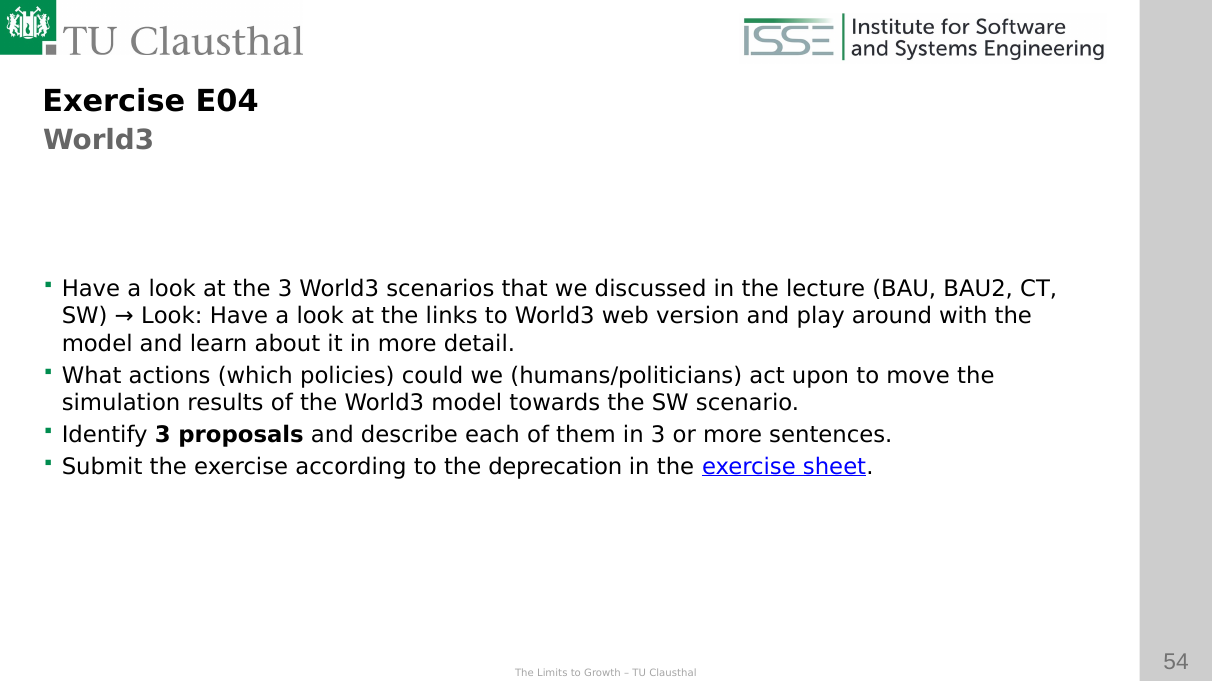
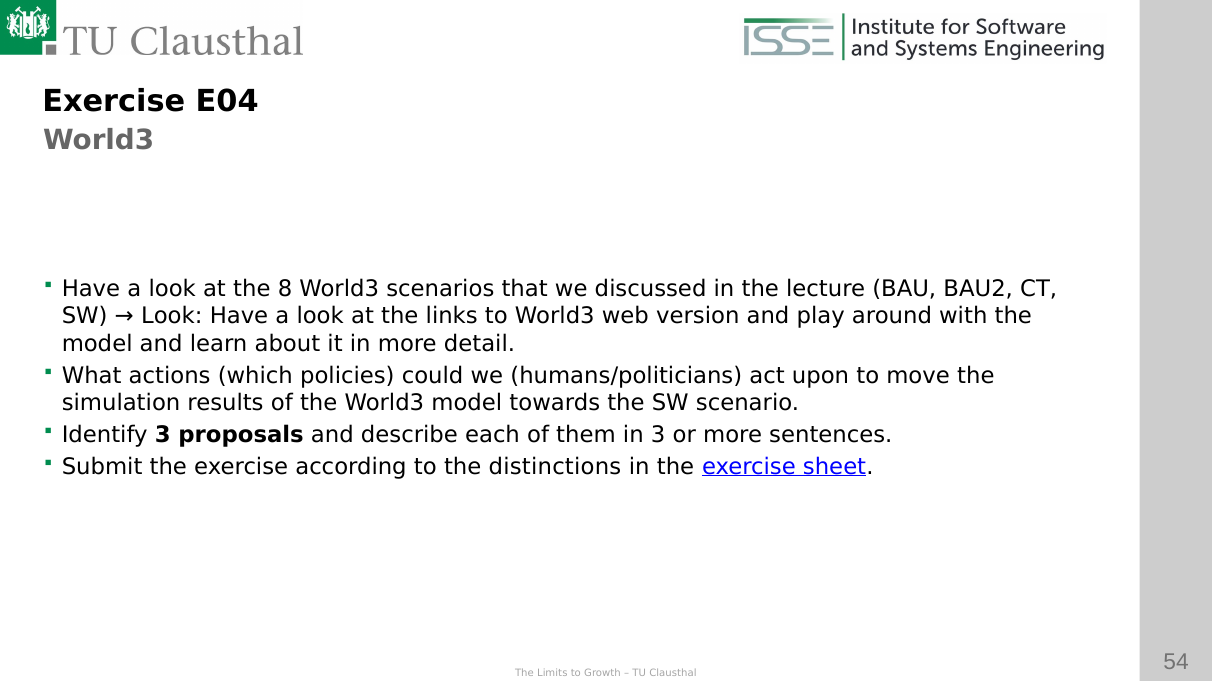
the 3: 3 -> 8
deprecation: deprecation -> distinctions
